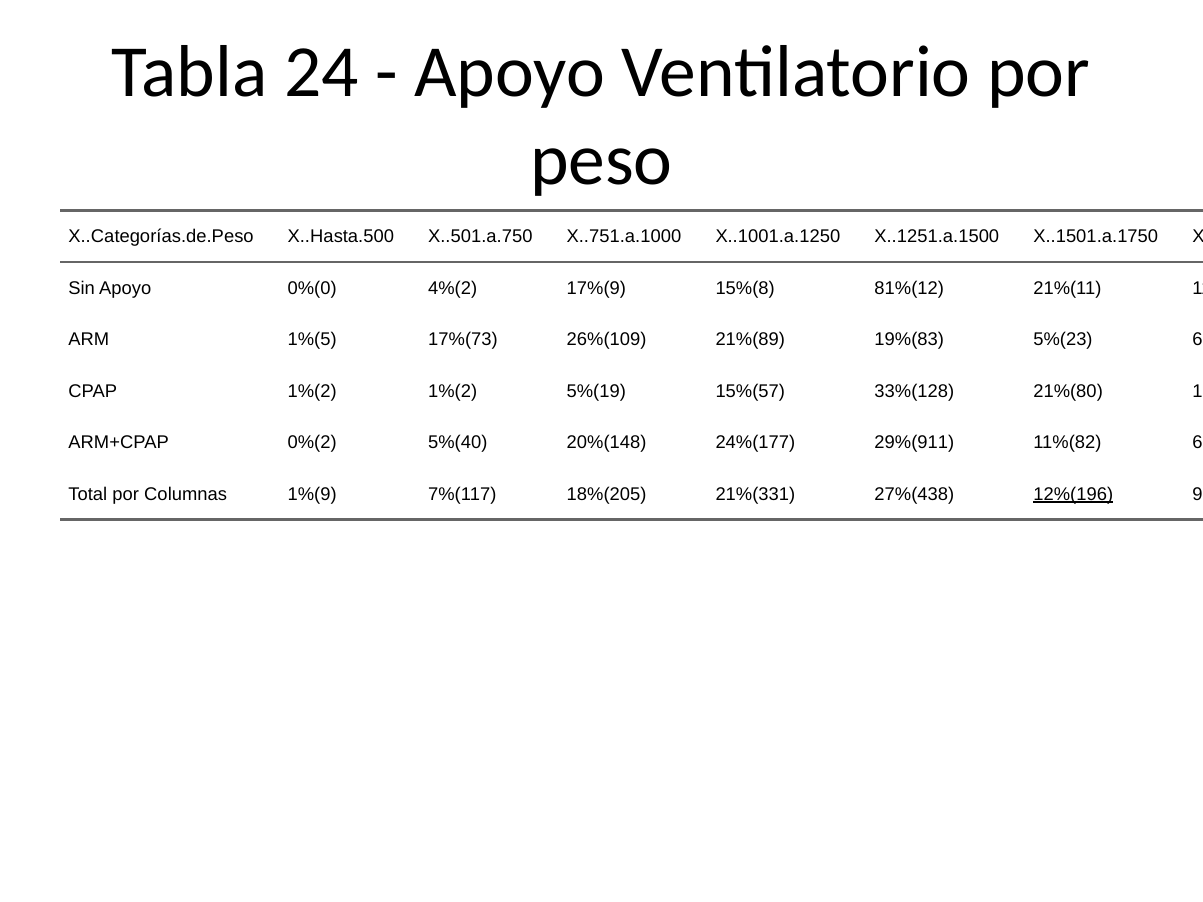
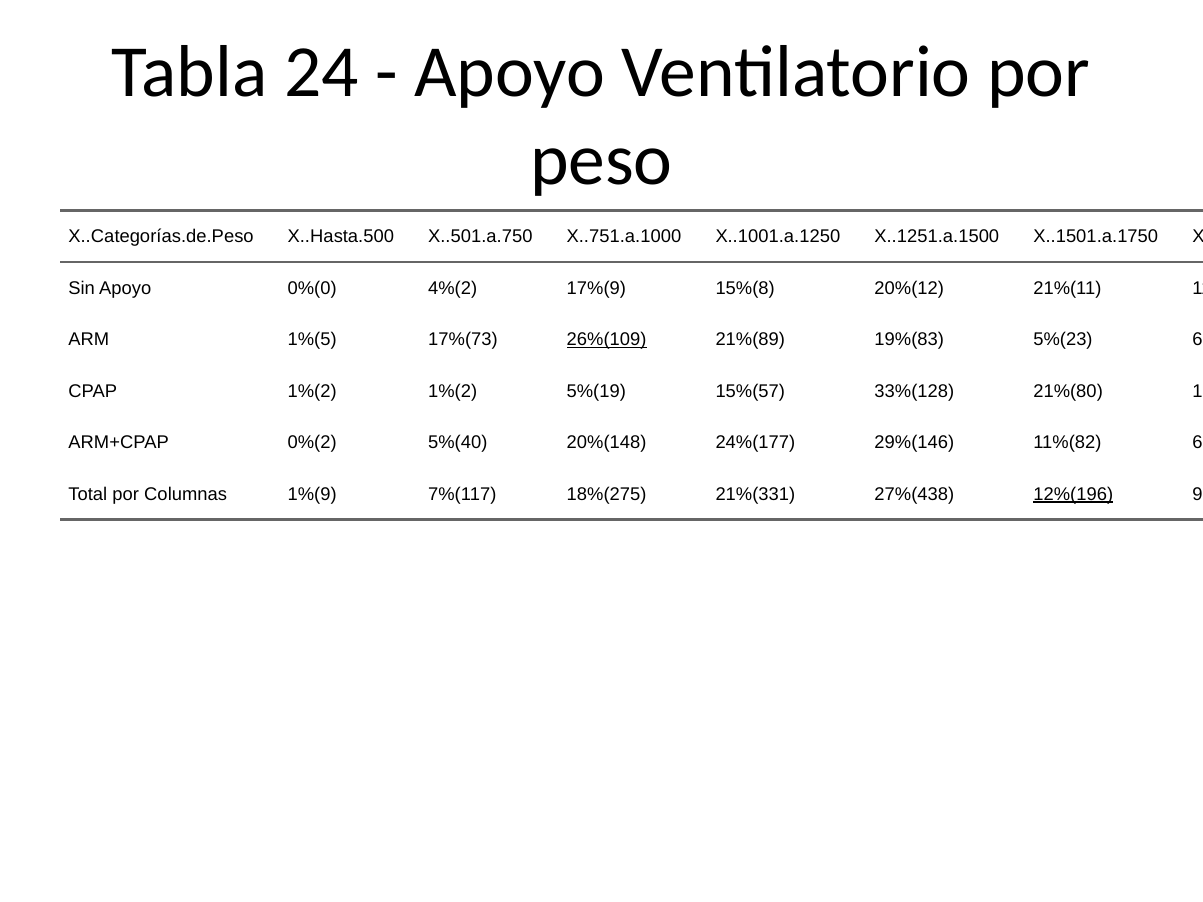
81%(12: 81%(12 -> 20%(12
26%(109 underline: none -> present
29%(911: 29%(911 -> 29%(146
18%(205: 18%(205 -> 18%(275
